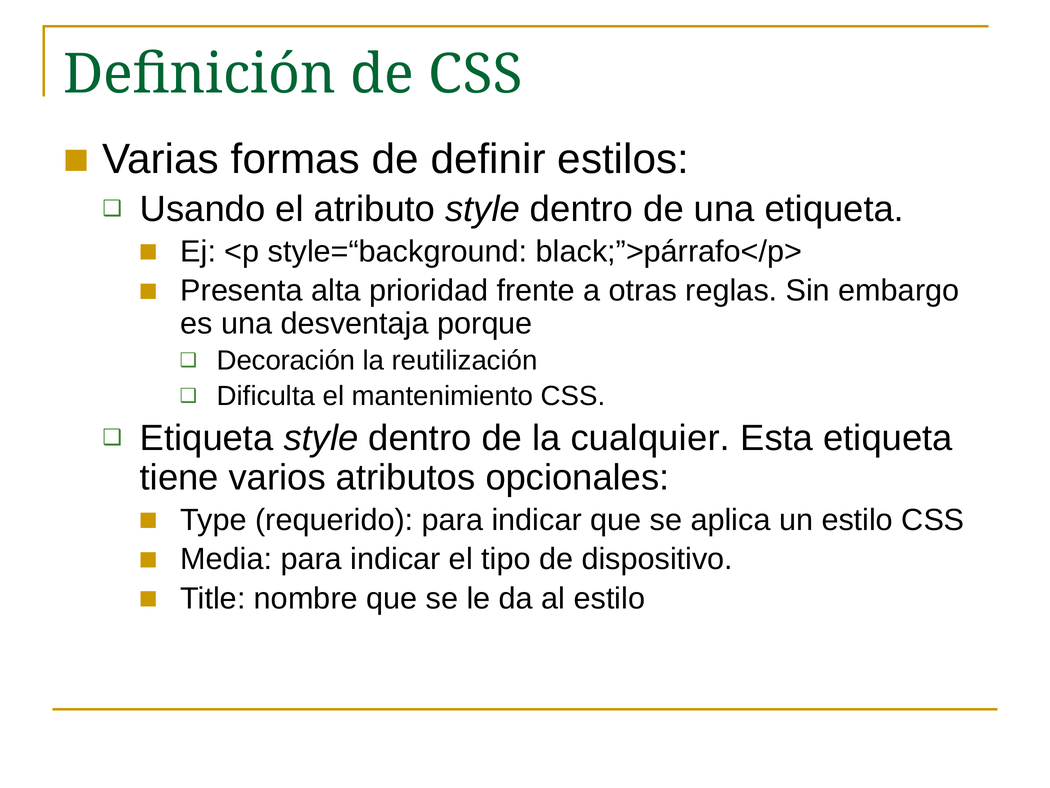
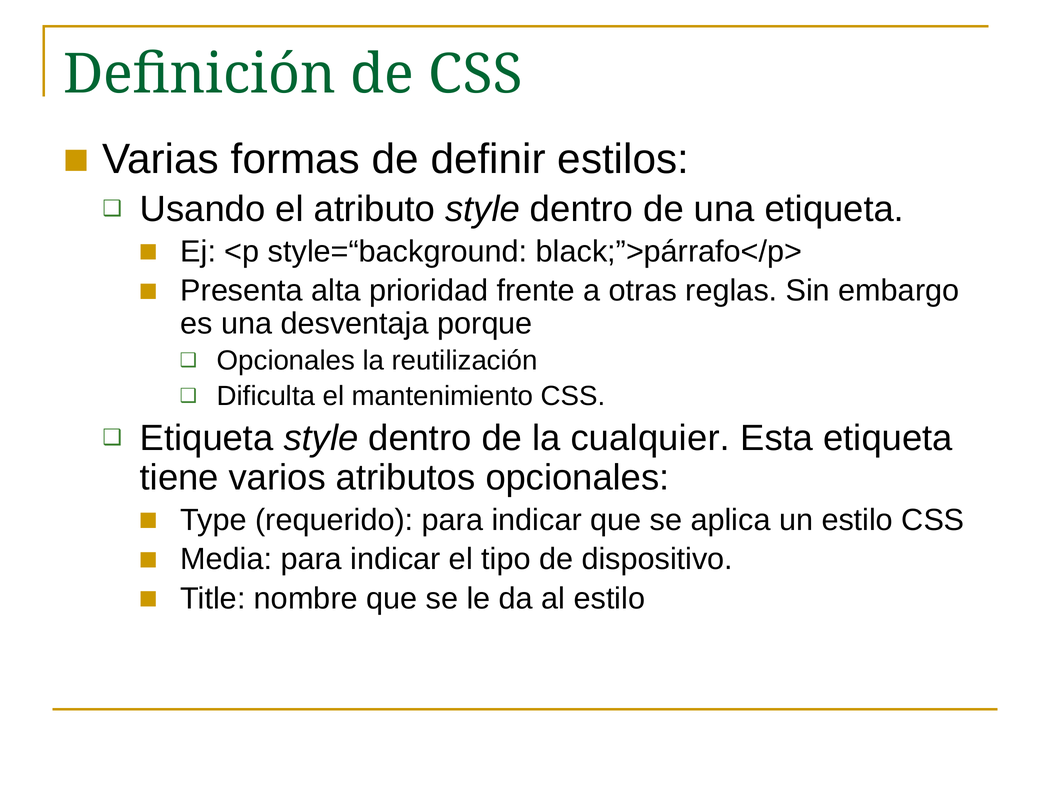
Decoración at (286, 361): Decoración -> Opcionales
